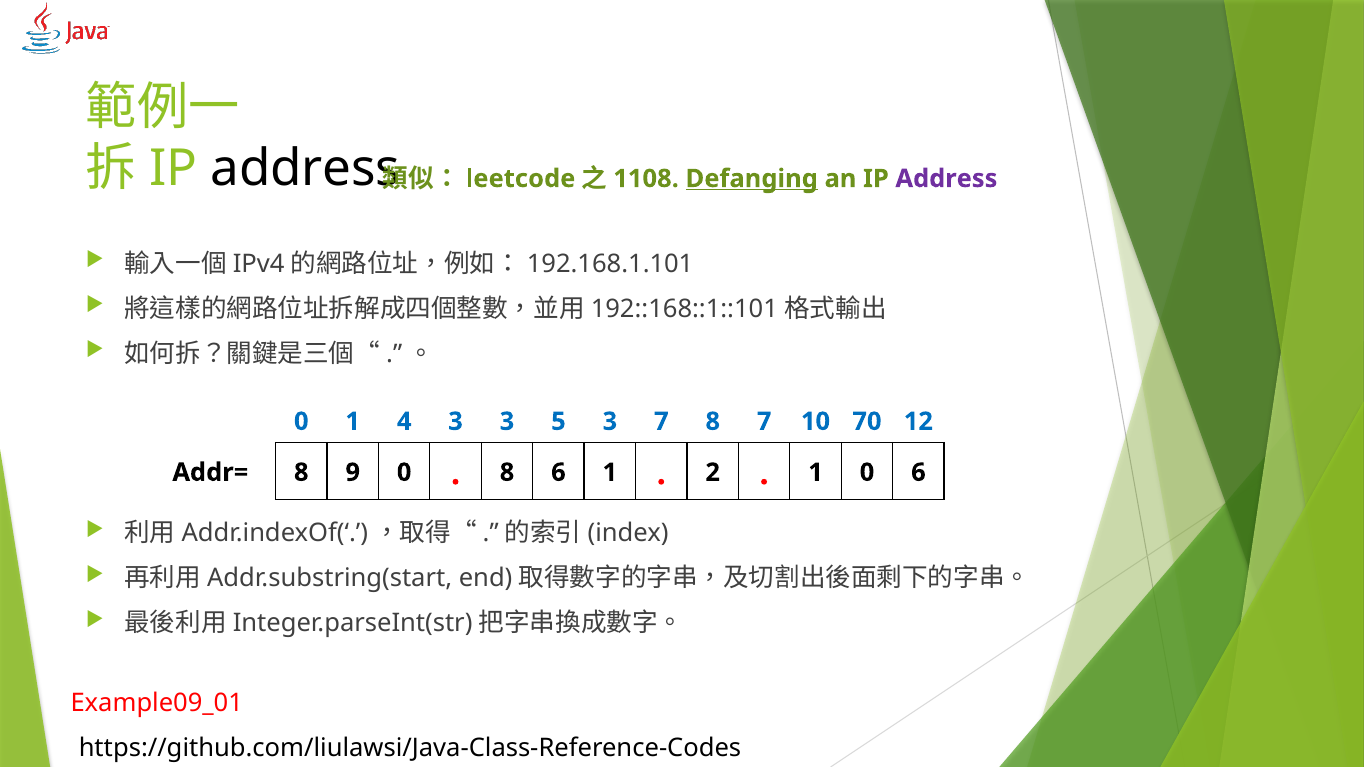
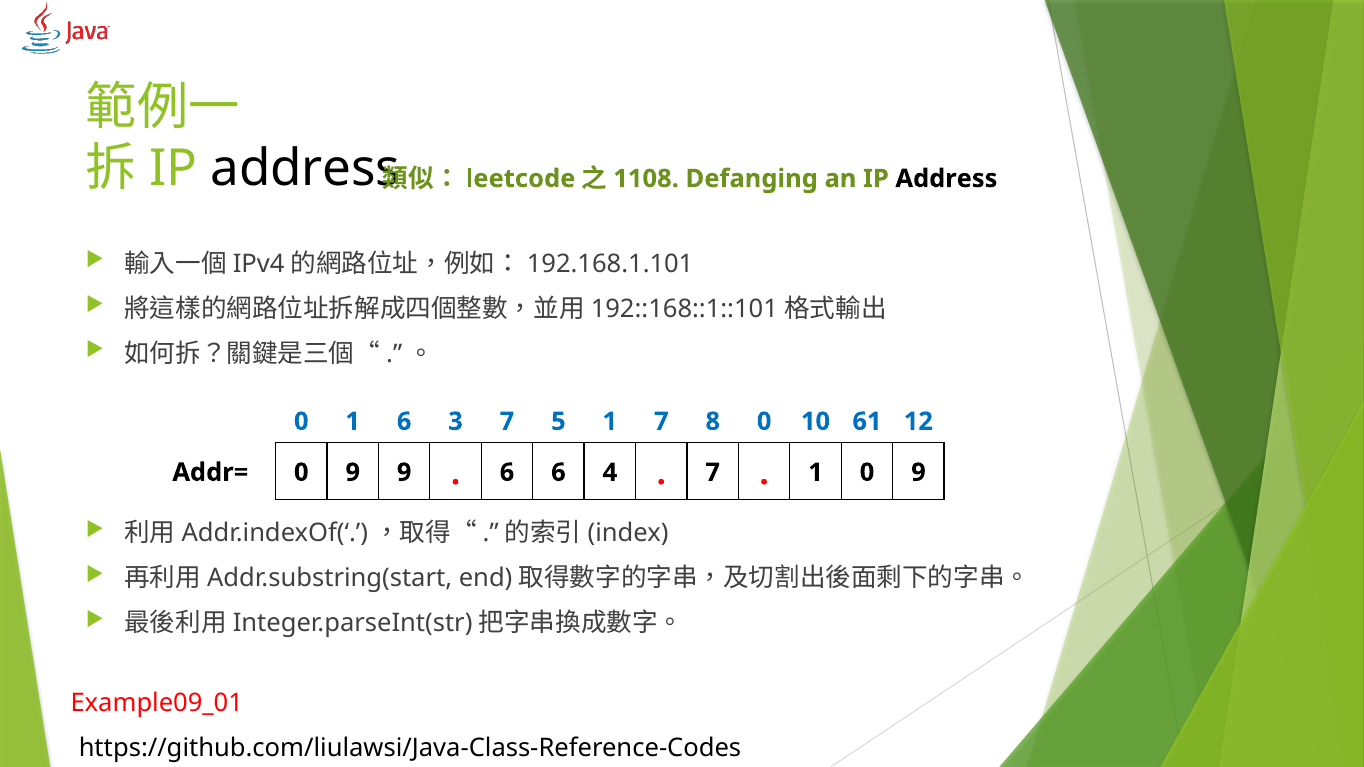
Defanging underline: present -> none
Address at (946, 179) colour: purple -> black
1 4: 4 -> 6
3 3: 3 -> 7
5 3: 3 -> 1
8 7: 7 -> 0
70: 70 -> 61
Addr= 8: 8 -> 0
9 0: 0 -> 9
8 at (507, 473): 8 -> 6
6 1: 1 -> 4
2 at (713, 473): 2 -> 7
1 0 6: 6 -> 9
